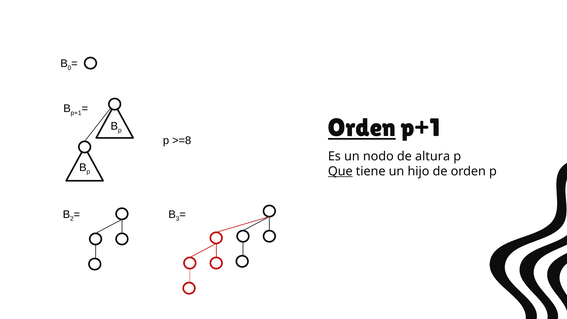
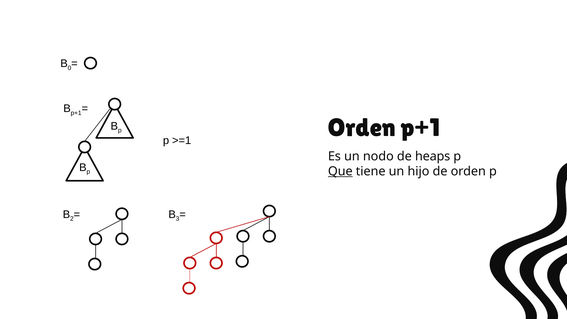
Orden at (362, 128) underline: present -> none
>=8: >=8 -> >=1
altura: altura -> heaps
